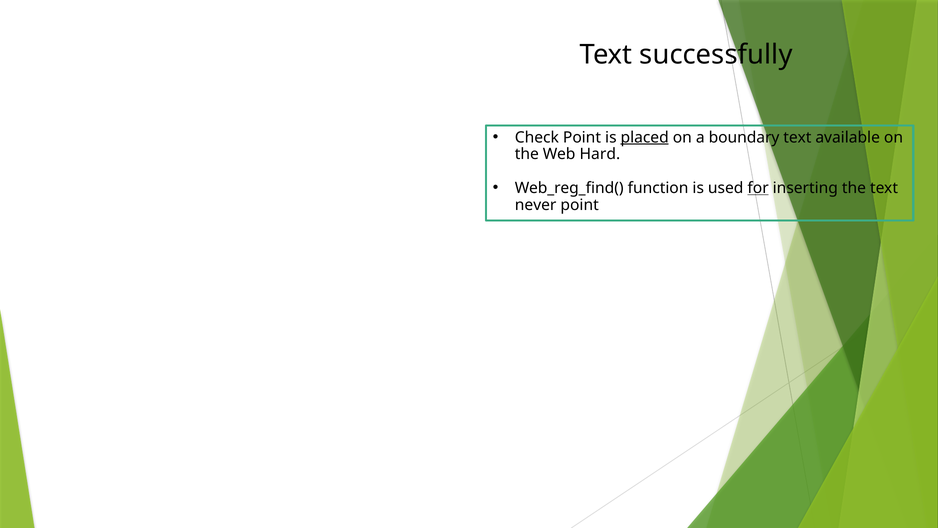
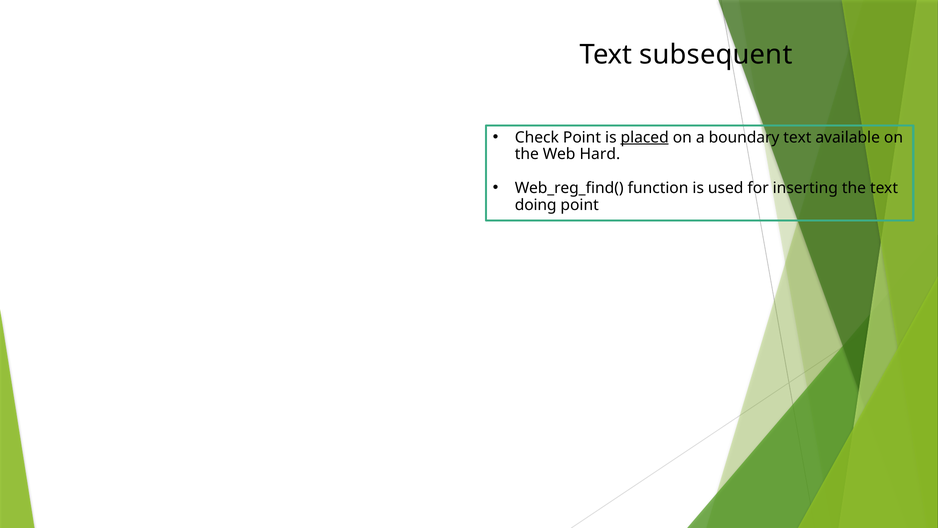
successfully: successfully -> subsequent
for underline: present -> none
never: never -> doing
